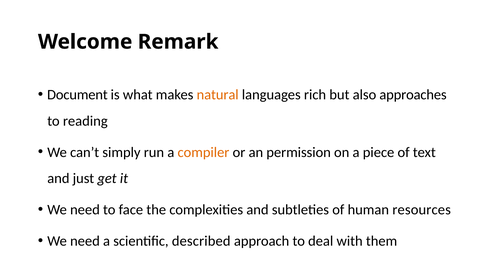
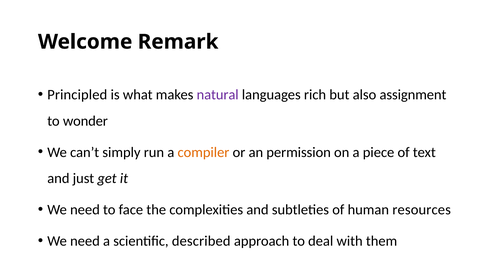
Document: Document -> Principled
natural colour: orange -> purple
approaches: approaches -> assignment
reading: reading -> wonder
